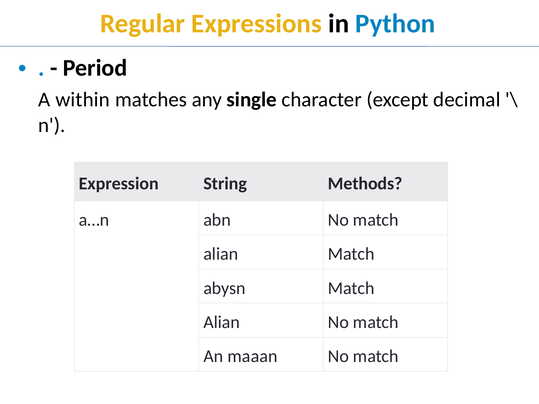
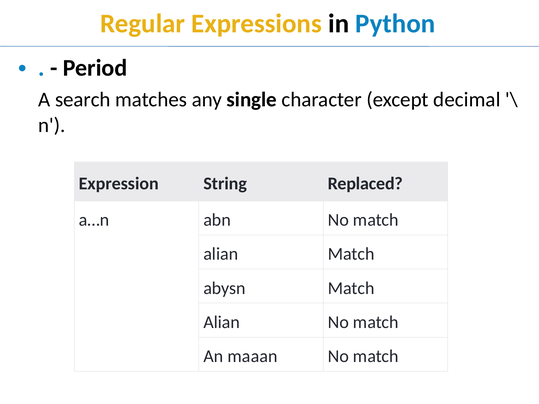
within: within -> search
Methods: Methods -> Replaced
